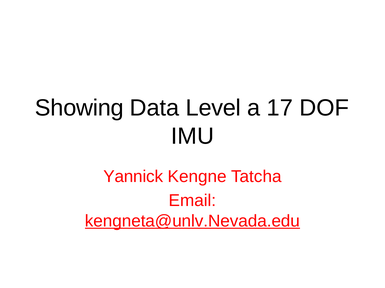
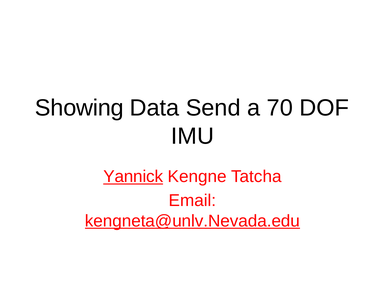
Level: Level -> Send
17: 17 -> 70
Yannick underline: none -> present
